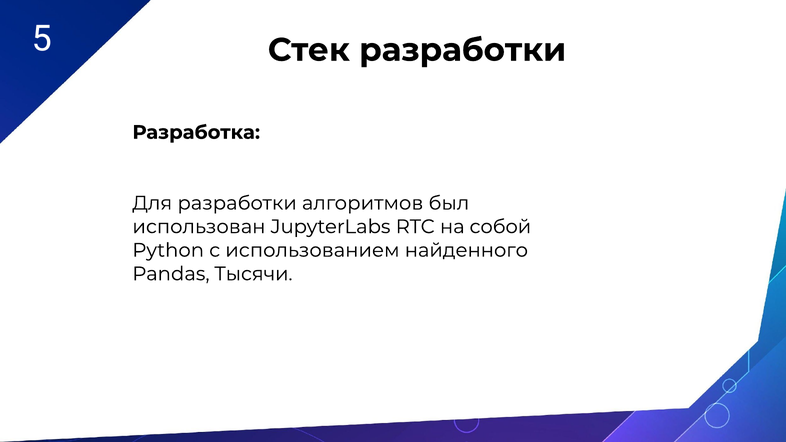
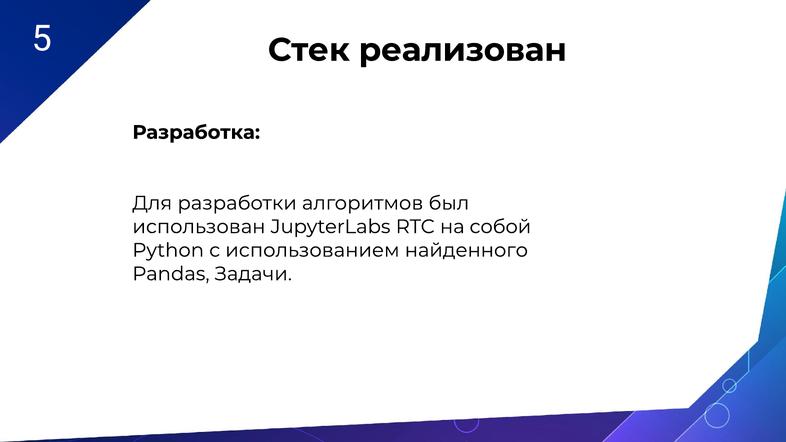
Стек разработки: разработки -> реализован
Тысячи: Тысячи -> Задачи
